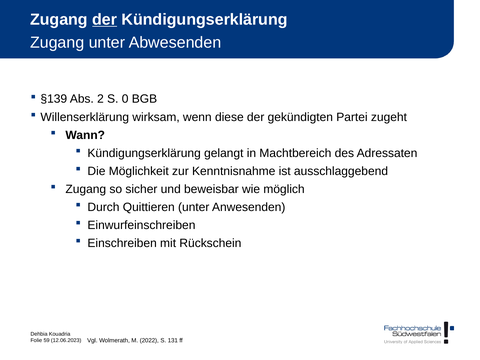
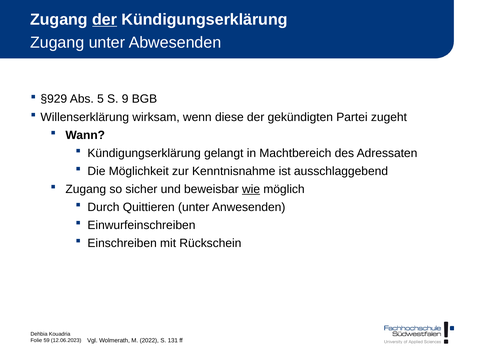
§139: §139 -> §929
2: 2 -> 5
0: 0 -> 9
wie underline: none -> present
